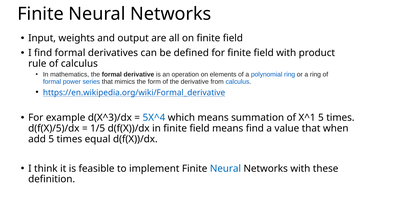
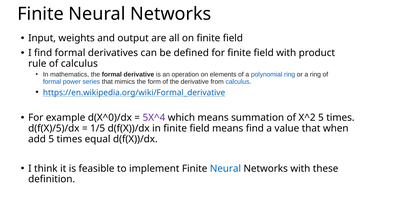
d(X^3)/dx: d(X^3)/dx -> d(X^0)/dx
5X^4 colour: blue -> purple
X^1: X^1 -> X^2
